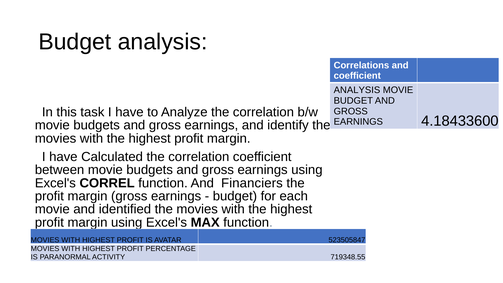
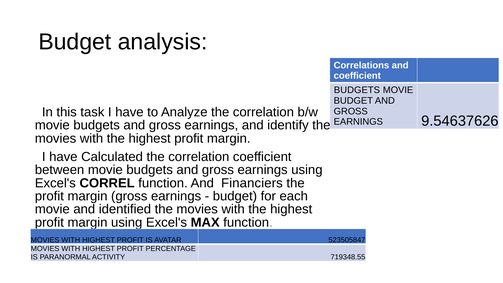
ANALYSIS at (357, 90): ANALYSIS -> BUDGETS
4.18433600: 4.18433600 -> 9.54637626
